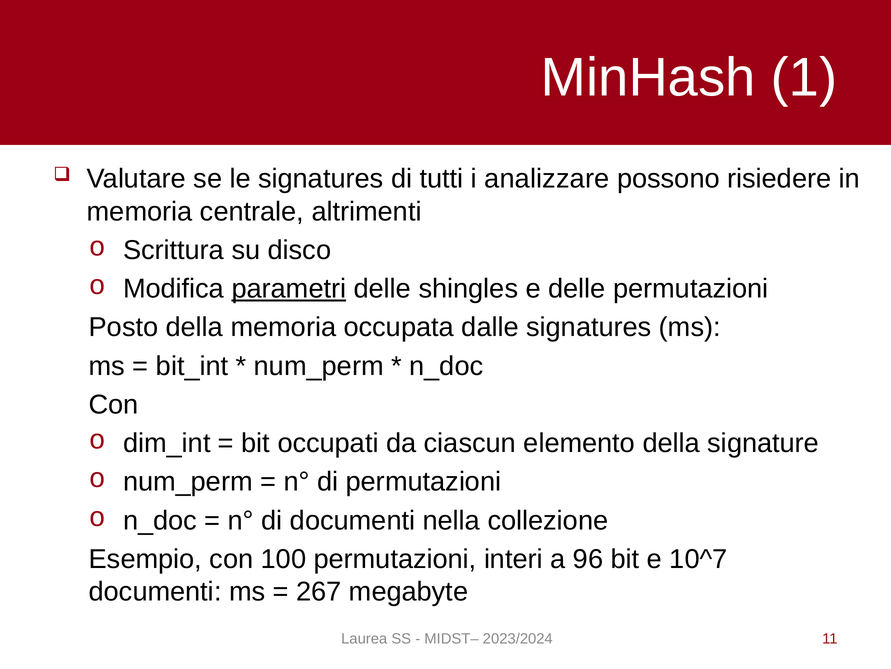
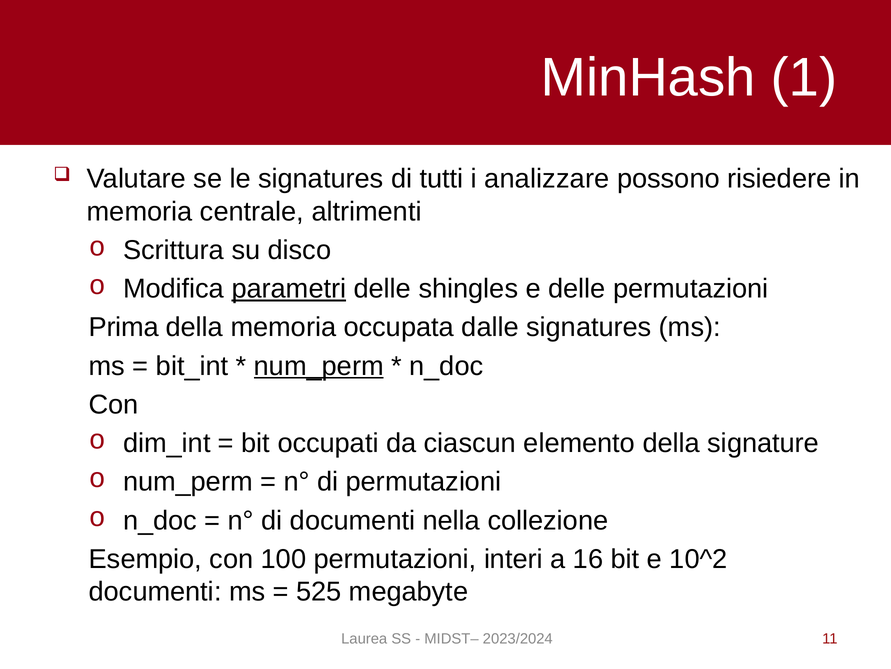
Posto: Posto -> Prima
num_perm at (319, 366) underline: none -> present
96: 96 -> 16
10^7: 10^7 -> 10^2
267: 267 -> 525
